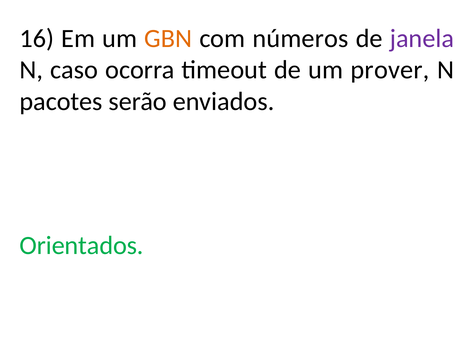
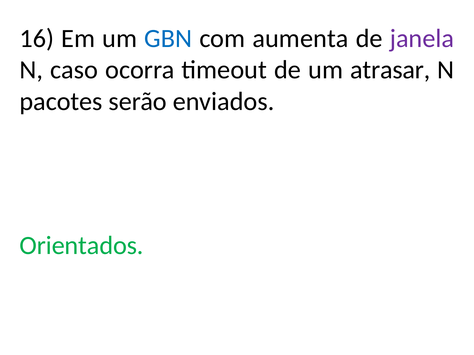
GBN colour: orange -> blue
números: números -> aumenta
prover: prover -> atrasar
